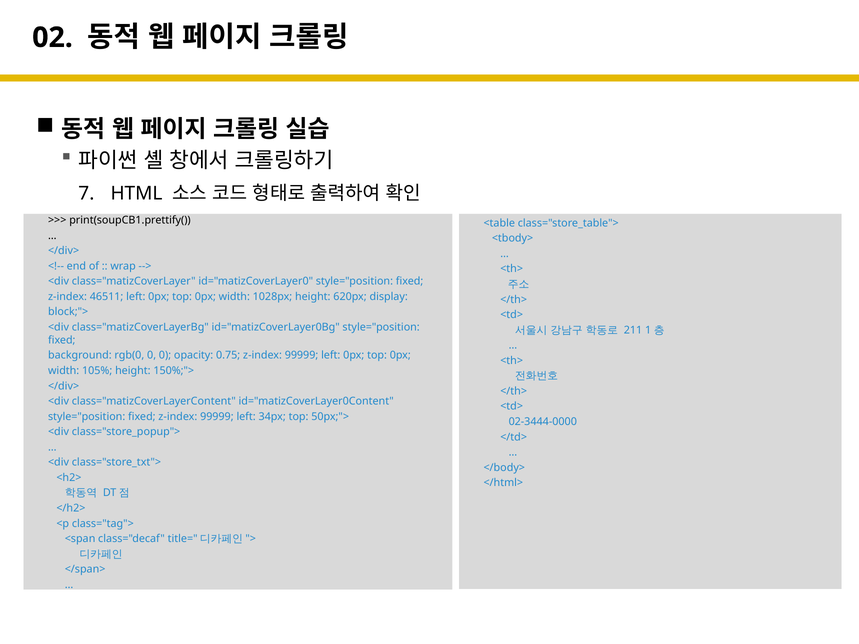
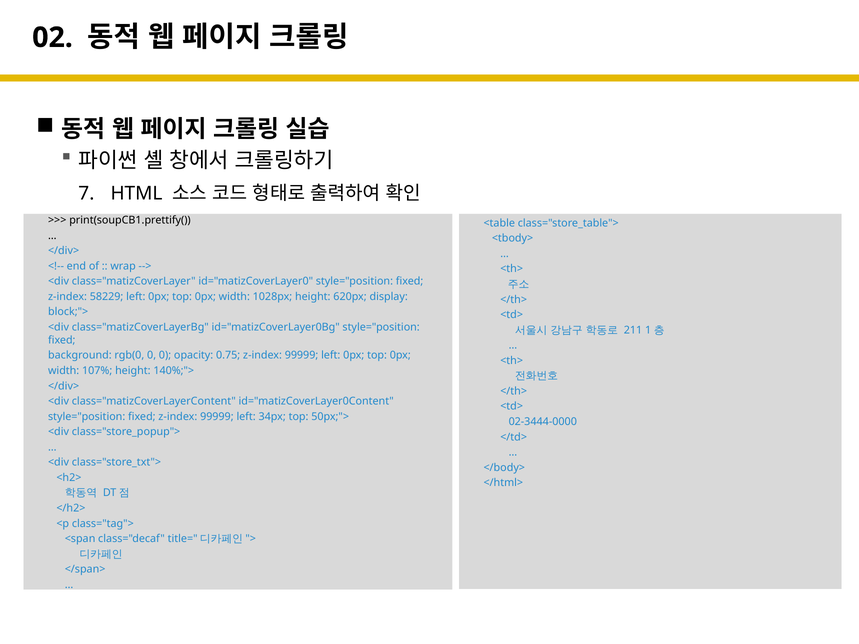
46511: 46511 -> 58229
105%: 105% -> 107%
150%;">: 150%;"> -> 140%;">
